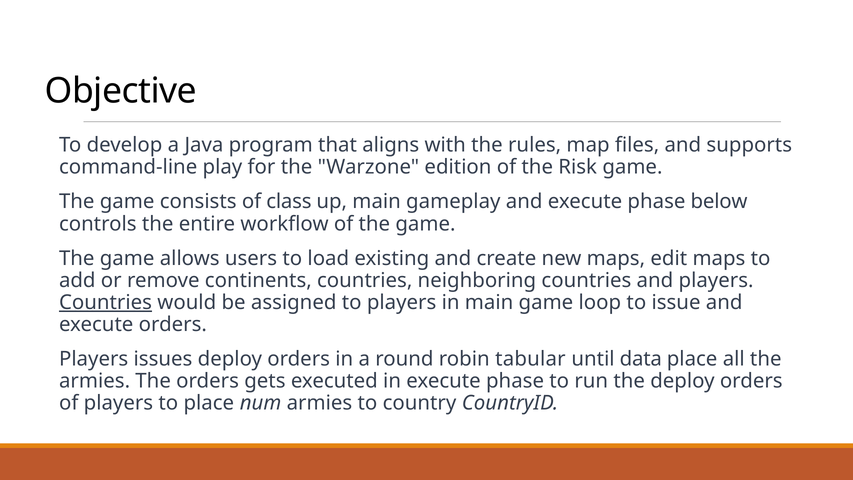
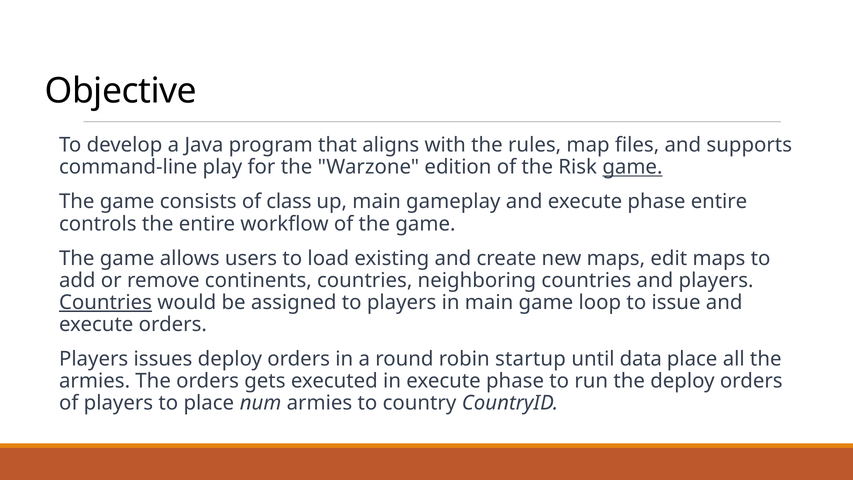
game at (632, 167) underline: none -> present
phase below: below -> entire
tabular: tabular -> startup
